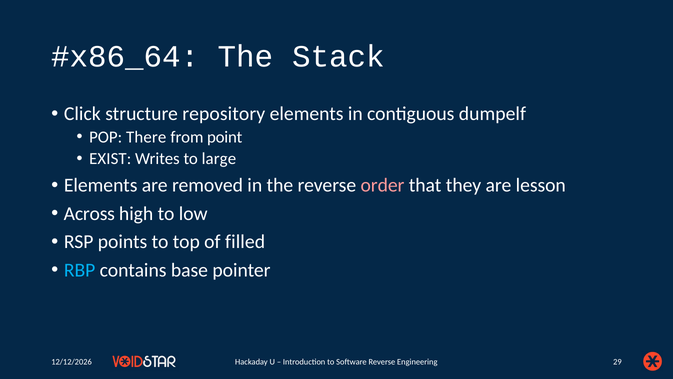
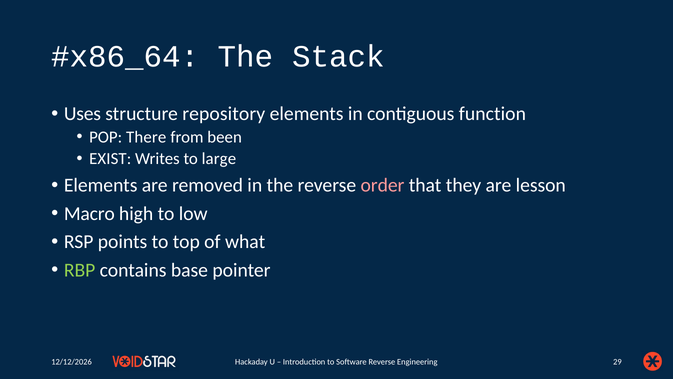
Click: Click -> Uses
dumpelf: dumpelf -> function
point: point -> been
Across: Across -> Macro
filled: filled -> what
RBP colour: light blue -> light green
